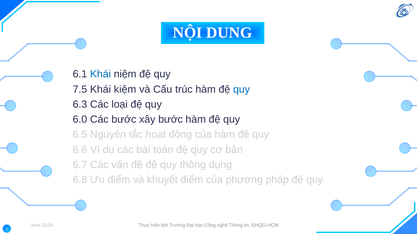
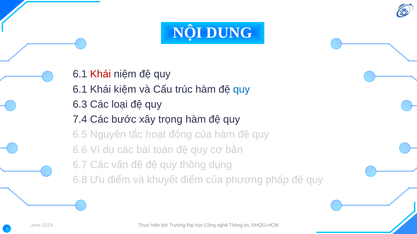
Khái at (100, 74) colour: blue -> red
7.5 at (80, 90): 7.5 -> 6.1
6.0: 6.0 -> 7.4
xây bước: bước -> trọng
